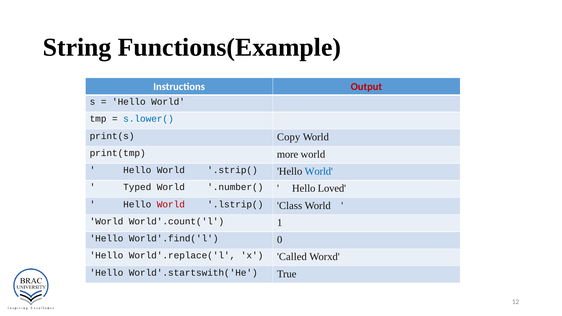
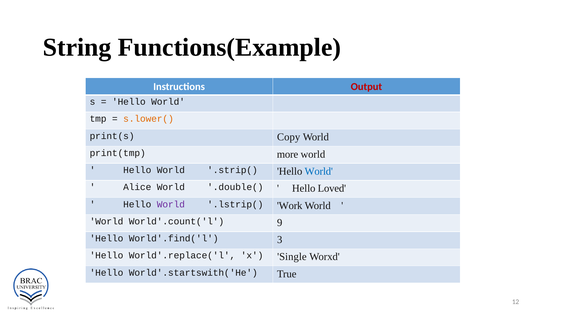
s.lower( colour: blue -> orange
Typed: Typed -> Alice
.number(: .number( -> .double(
World at (171, 204) colour: red -> purple
Class: Class -> Work
1: 1 -> 9
0: 0 -> 3
Called: Called -> Single
